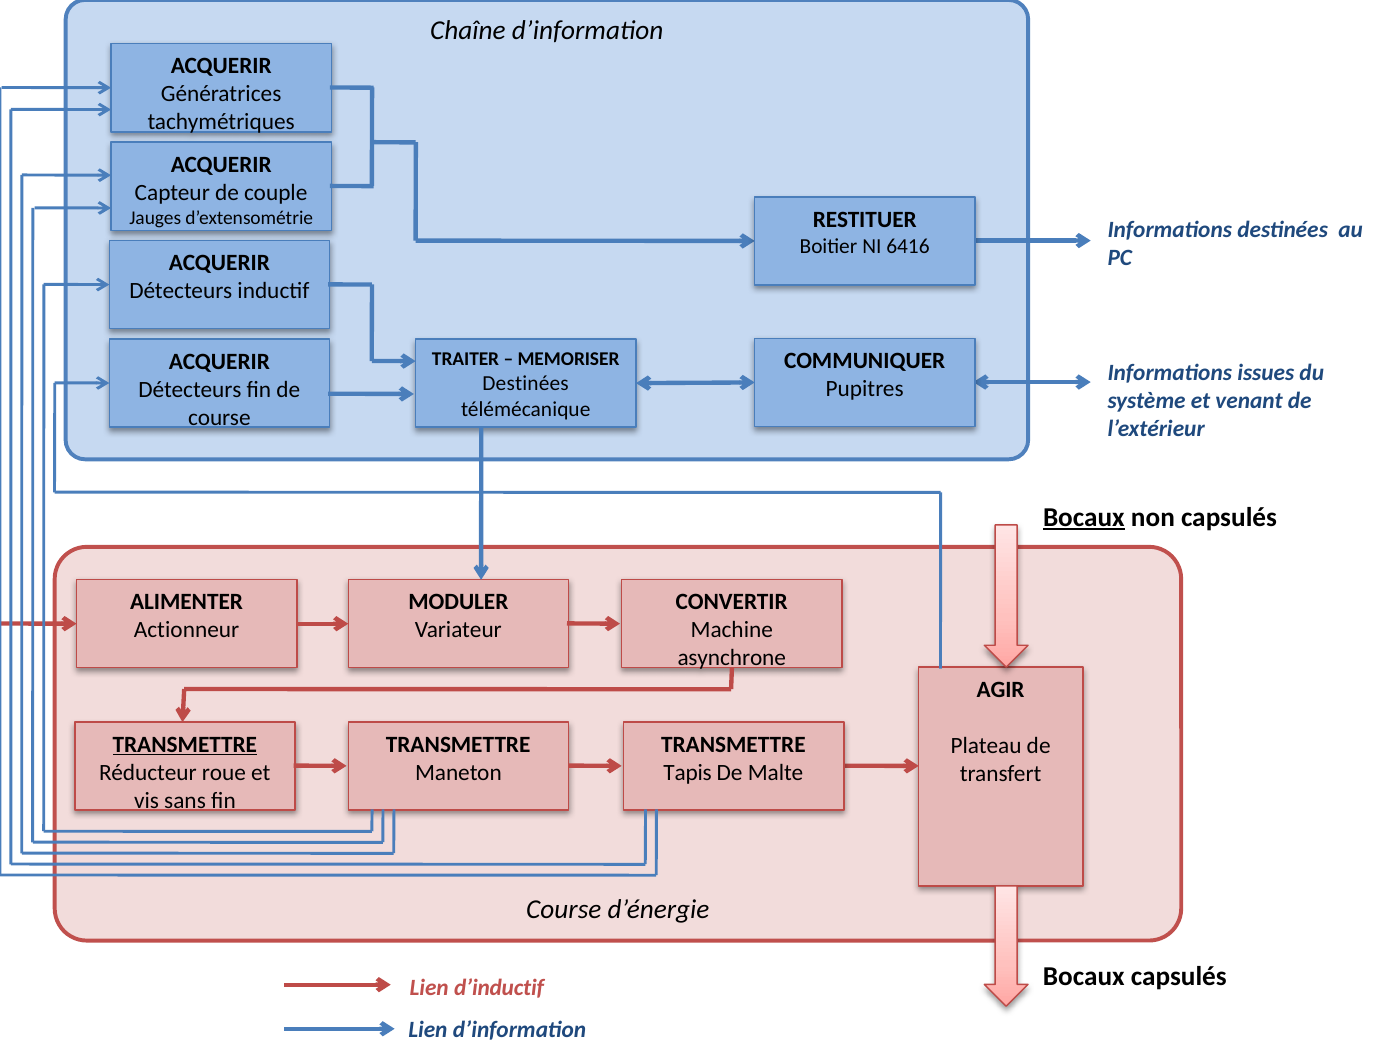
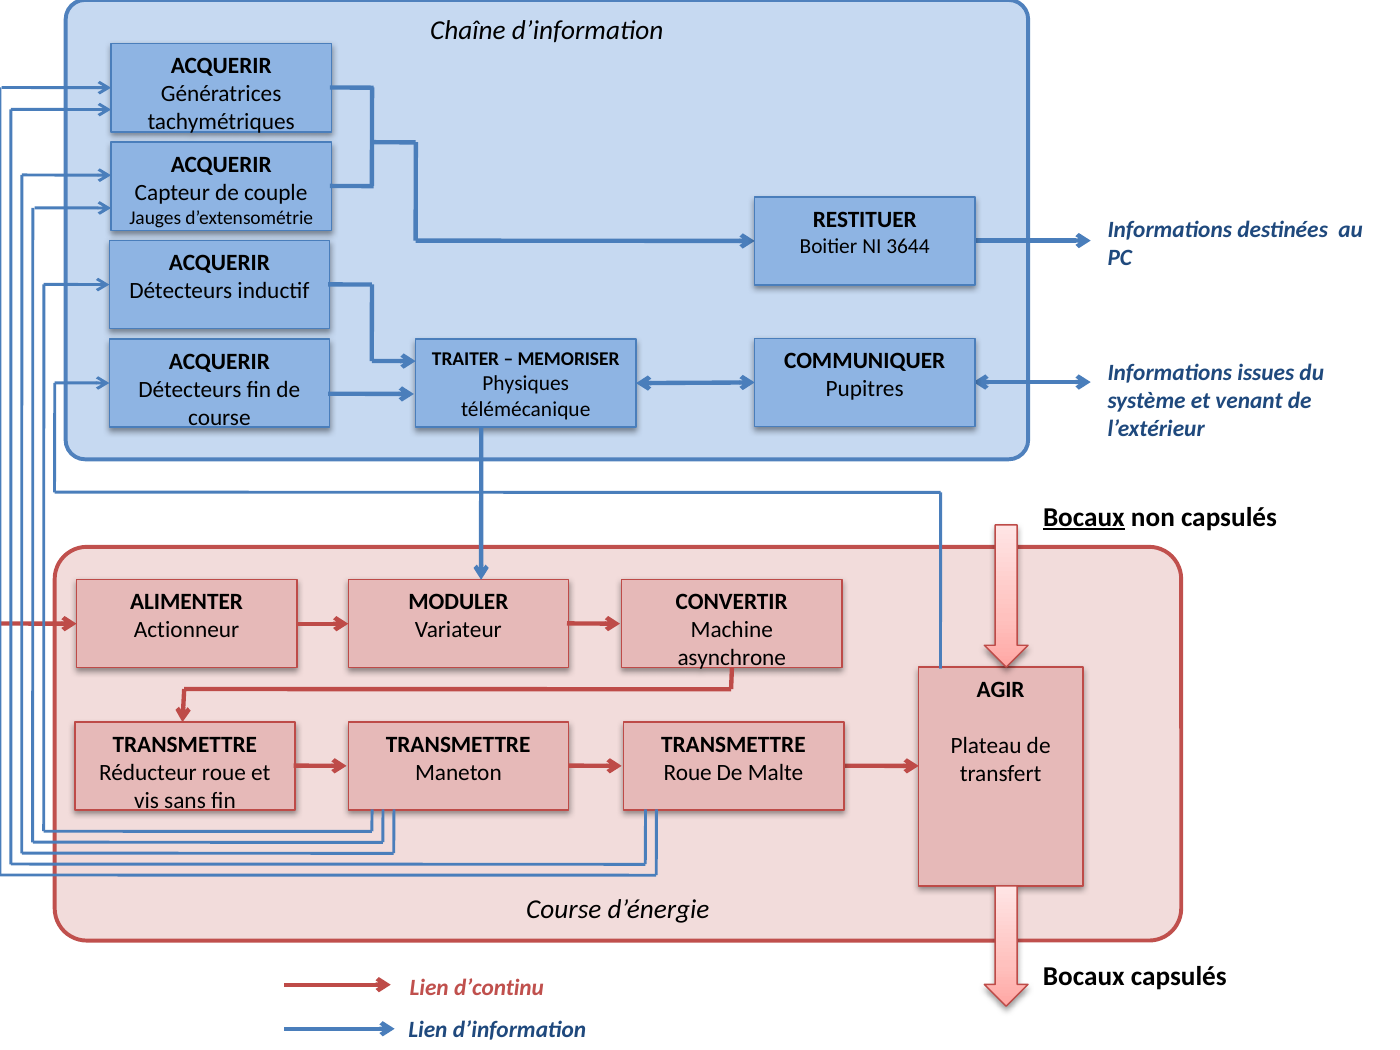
6416: 6416 -> 3644
Destinées at (526, 384): Destinées -> Physiques
TRANSMETTRE at (185, 744) underline: present -> none
Tapis at (688, 772): Tapis -> Roue
d’inductif: d’inductif -> d’continu
